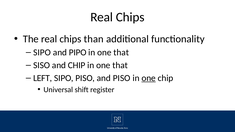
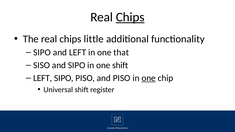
Chips at (130, 17) underline: none -> present
than: than -> little
and PIPO: PIPO -> LEFT
and CHIP: CHIP -> SIPO
that at (120, 65): that -> shift
